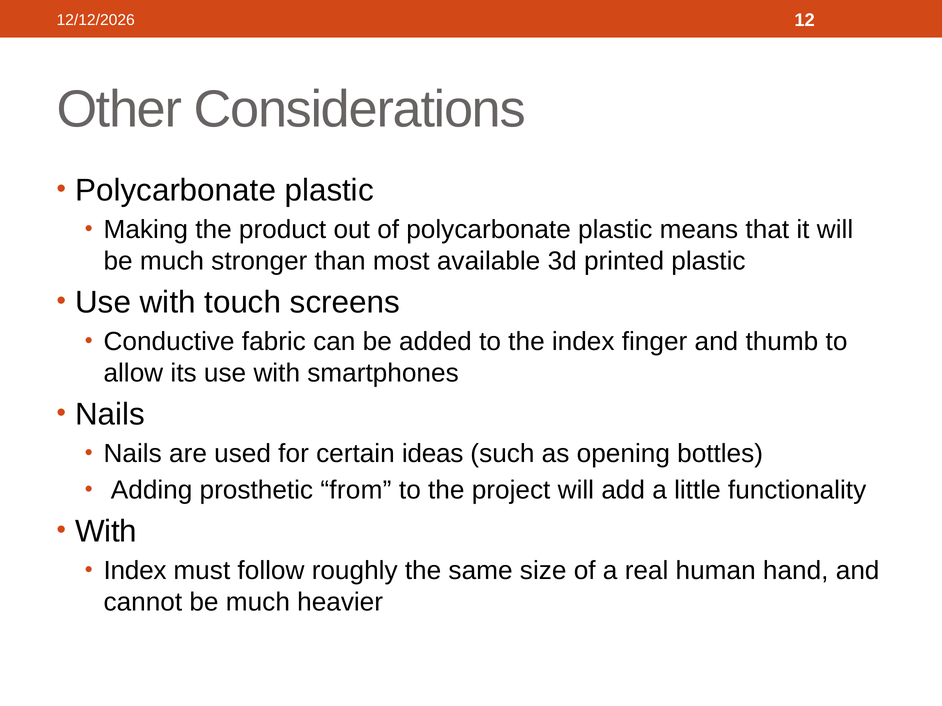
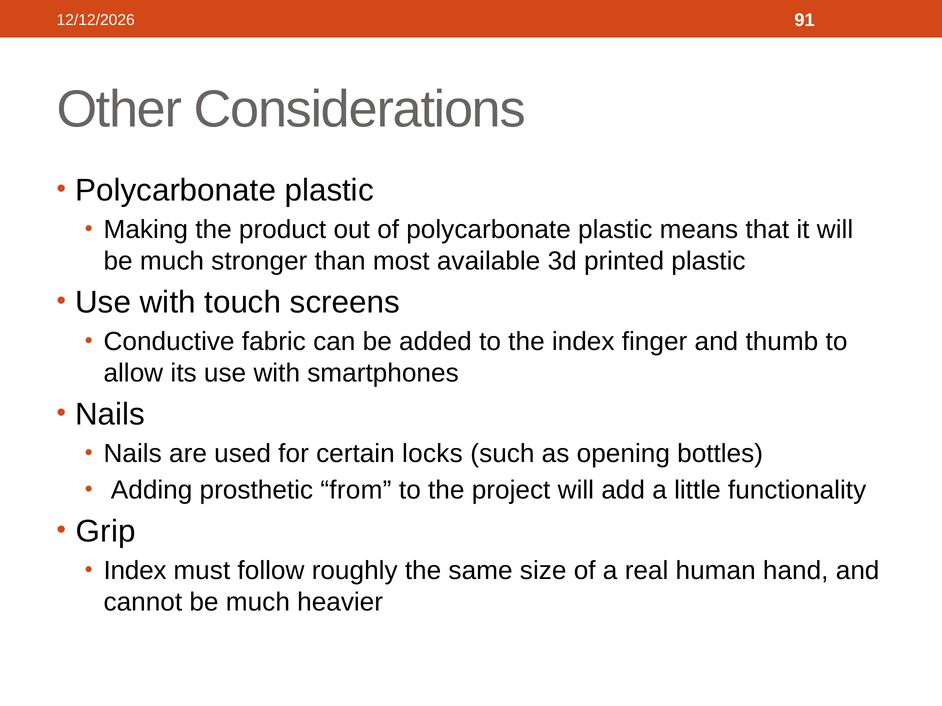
12: 12 -> 91
ideas: ideas -> locks
With at (106, 532): With -> Grip
